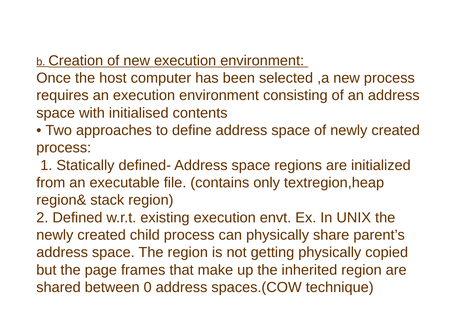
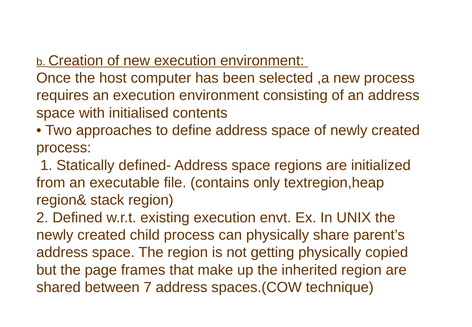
0: 0 -> 7
